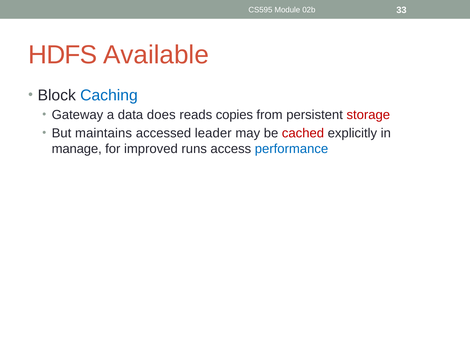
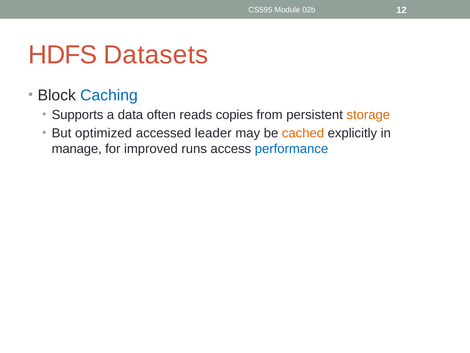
33: 33 -> 12
Available: Available -> Datasets
Gateway: Gateway -> Supports
does: does -> often
storage colour: red -> orange
maintains: maintains -> optimized
cached colour: red -> orange
